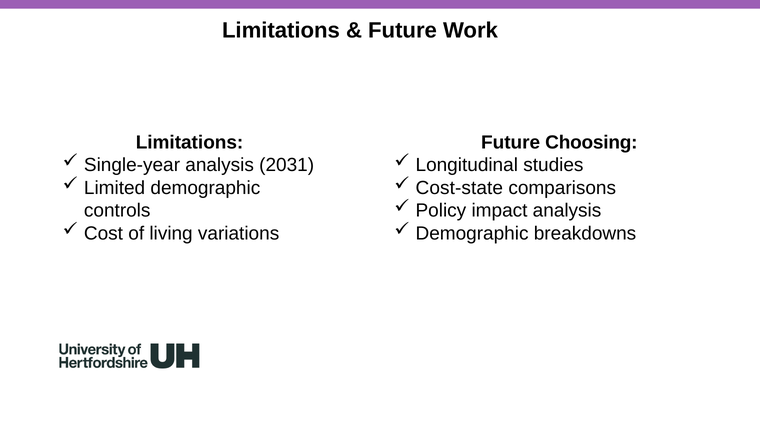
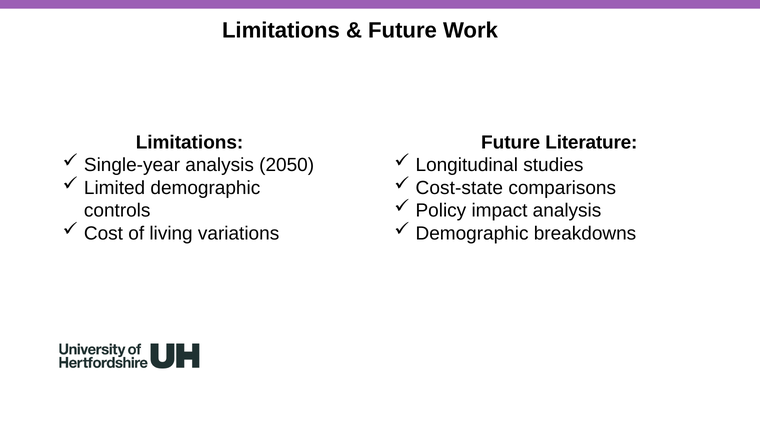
Choosing: Choosing -> Literature
2031: 2031 -> 2050
